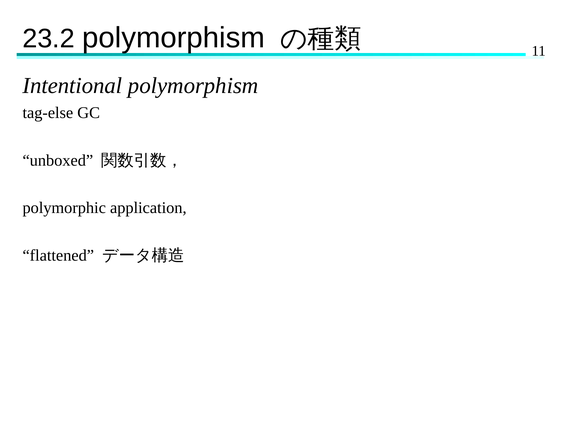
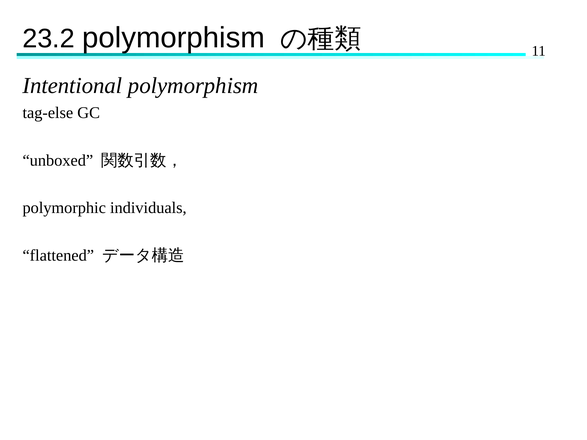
application: application -> individuals
